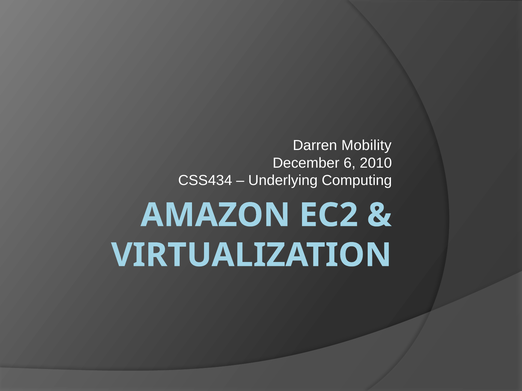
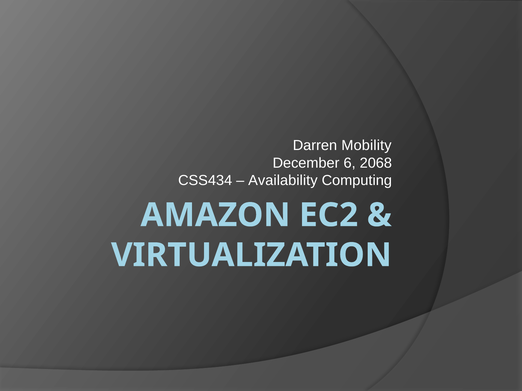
2010: 2010 -> 2068
Underlying: Underlying -> Availability
